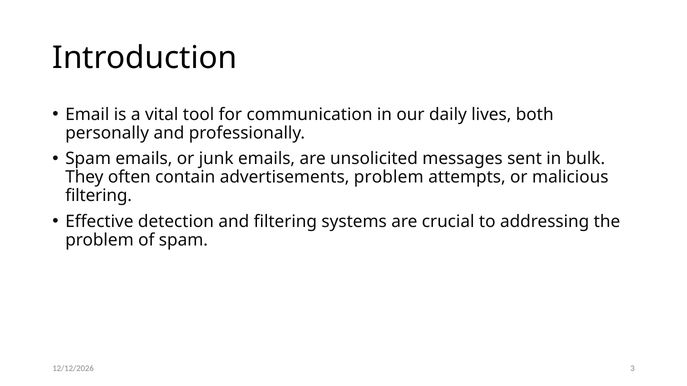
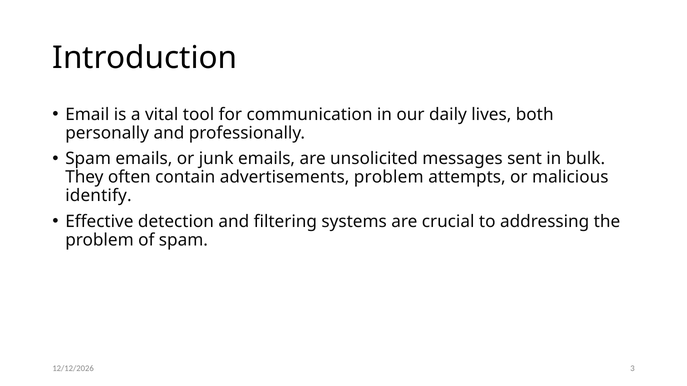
filtering at (99, 196): filtering -> identify
